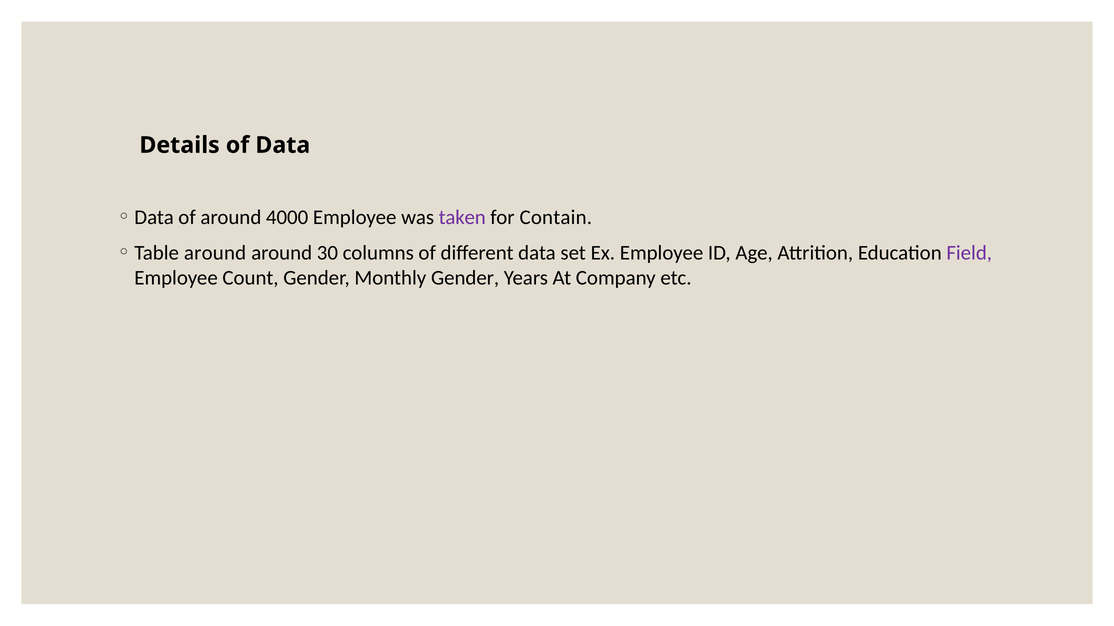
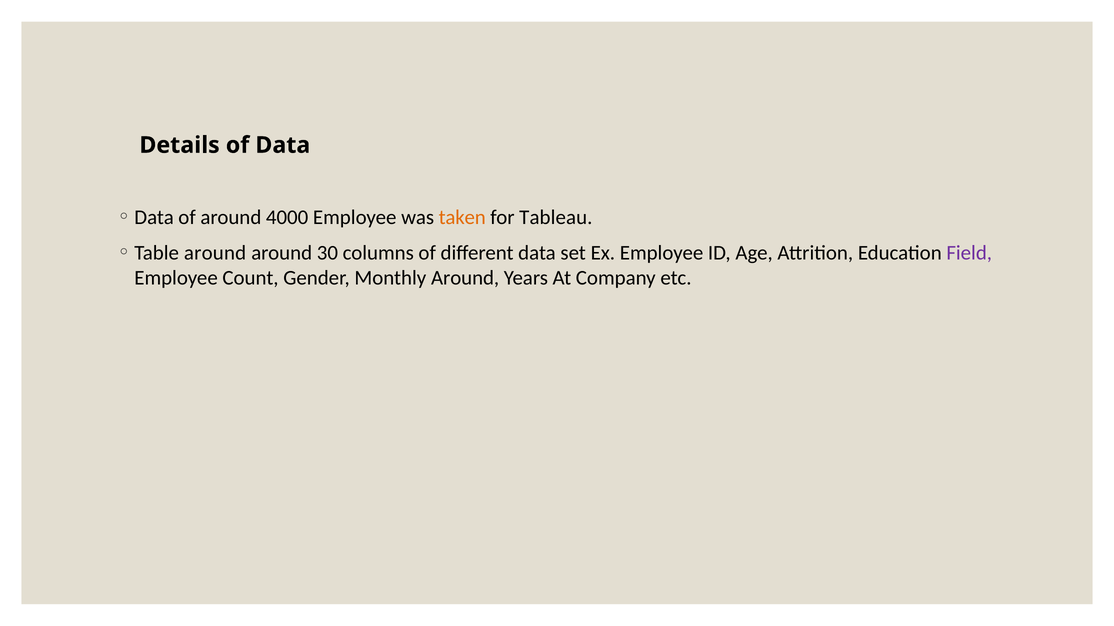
taken colour: purple -> orange
Contain: Contain -> Tableau
Monthly Gender: Gender -> Around
